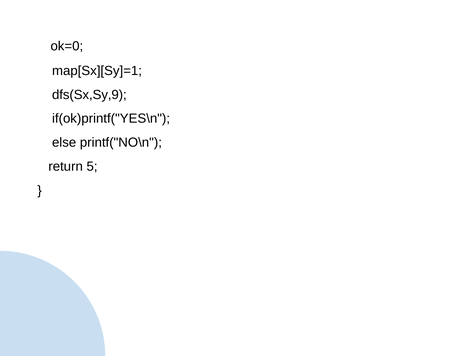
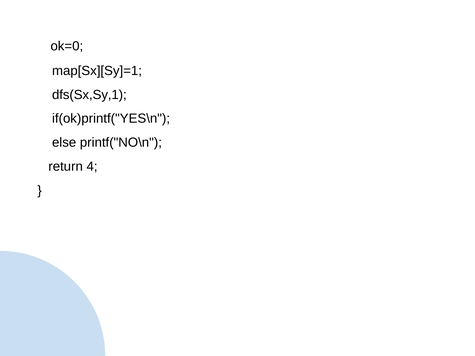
dfs(Sx,Sy,9: dfs(Sx,Sy,9 -> dfs(Sx,Sy,1
5: 5 -> 4
